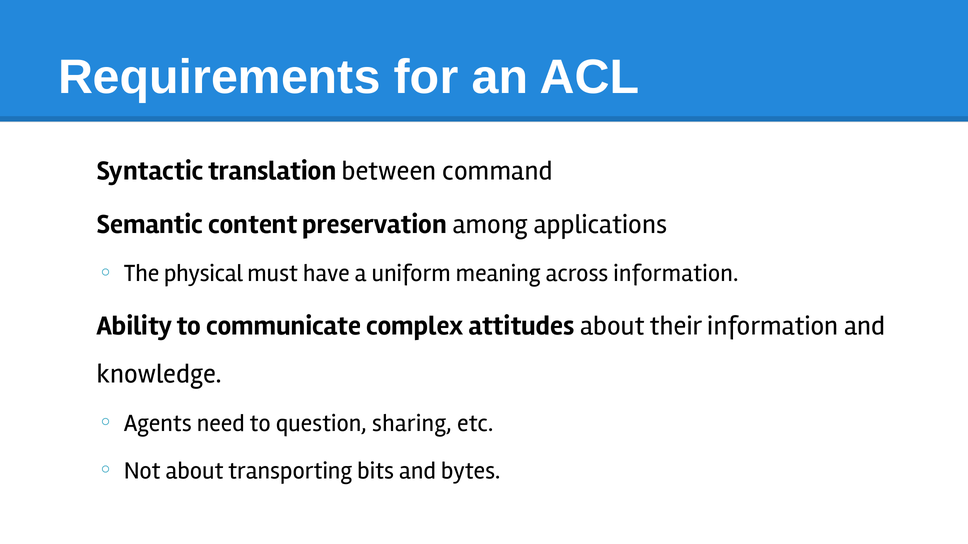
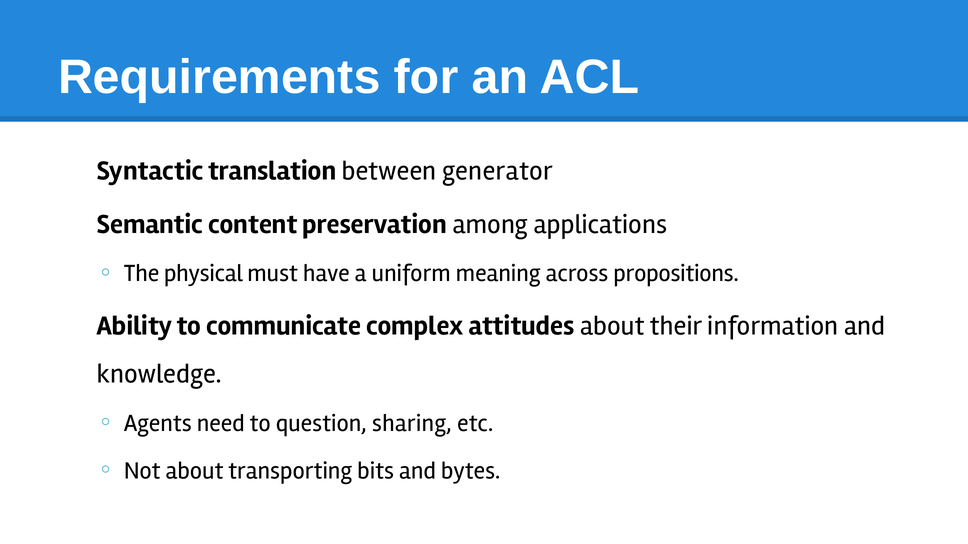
command: command -> generator
across information: information -> propositions
